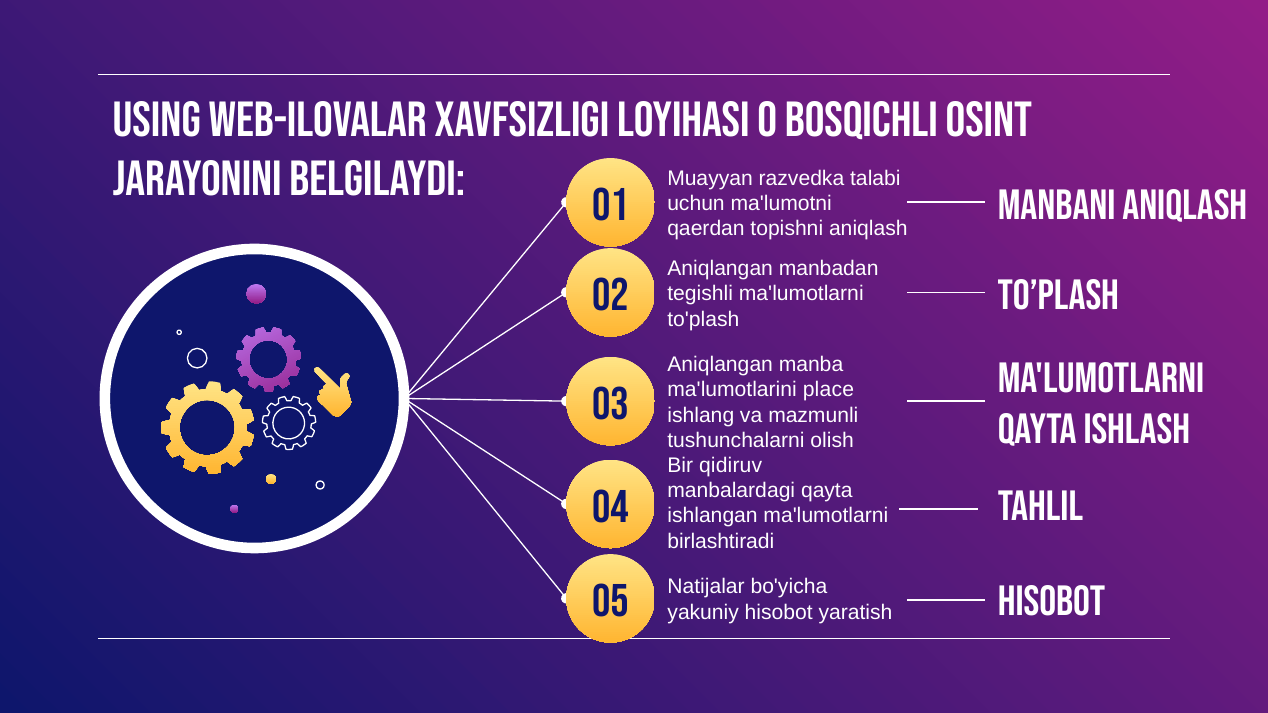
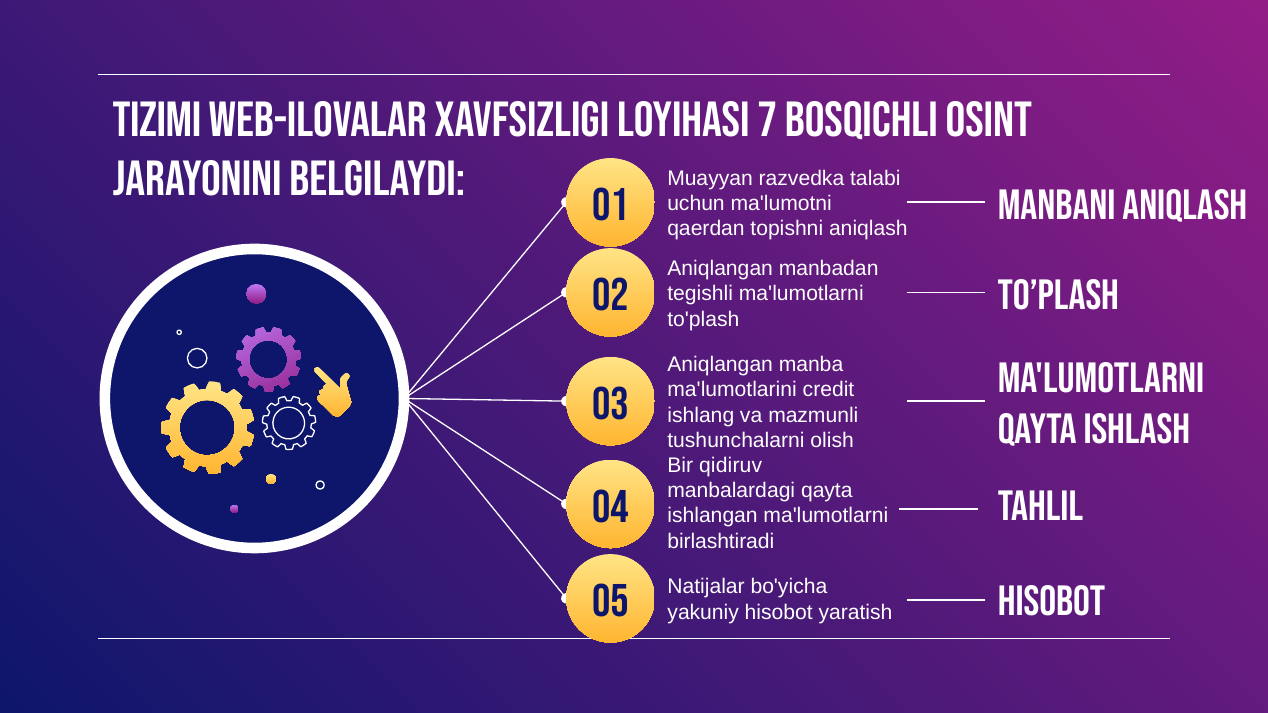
Using: Using -> Tizimi
0: 0 -> 7
place: place -> credit
